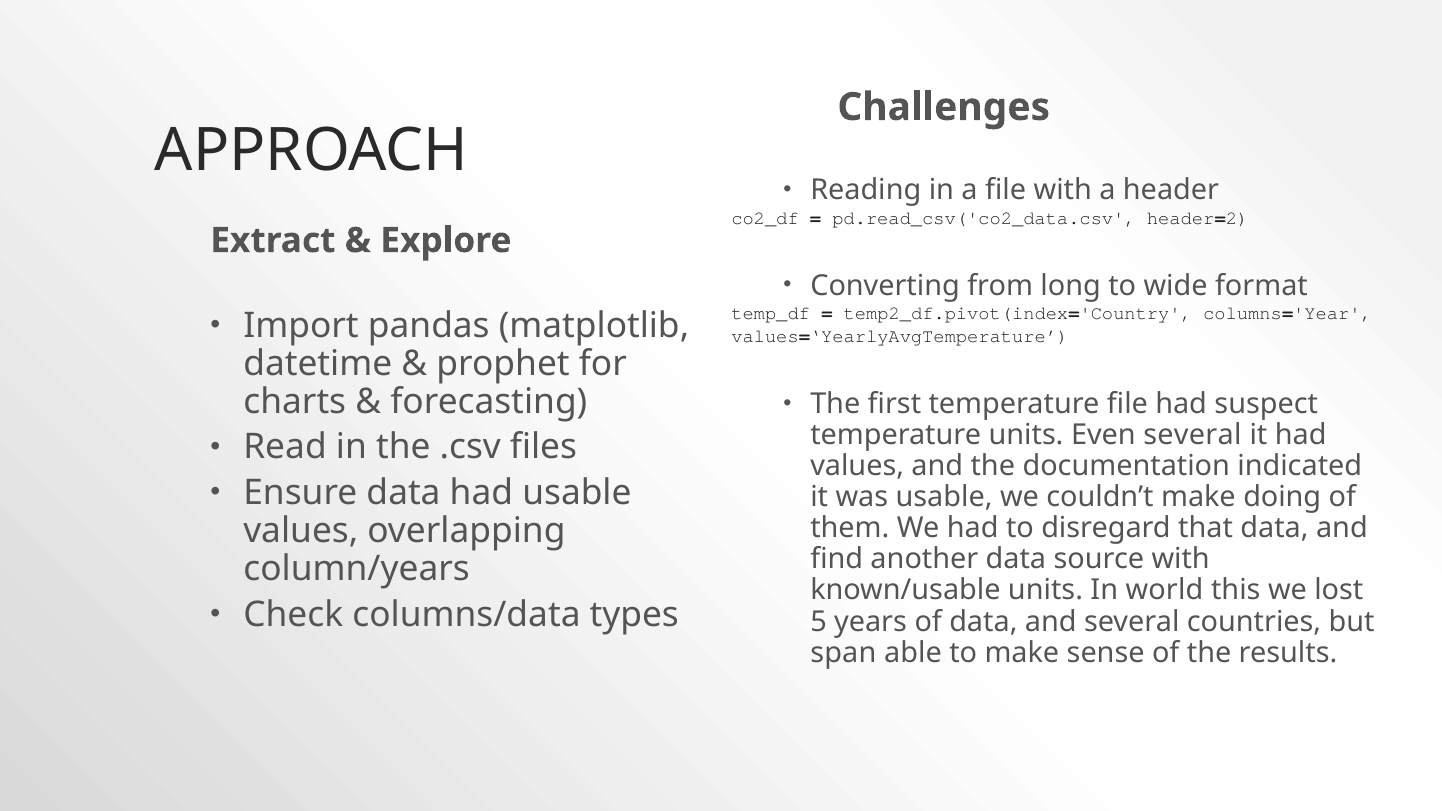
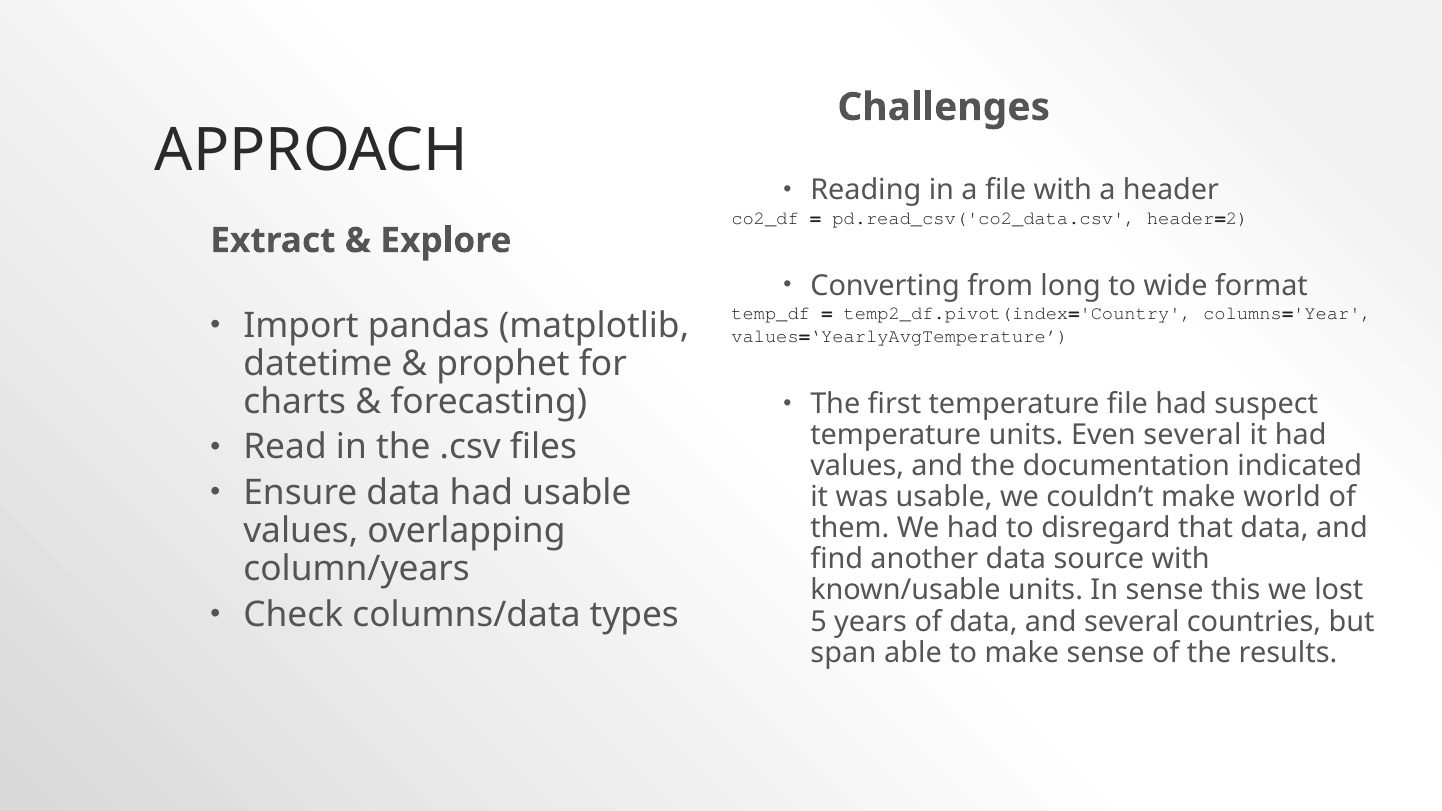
doing: doing -> world
In world: world -> sense
